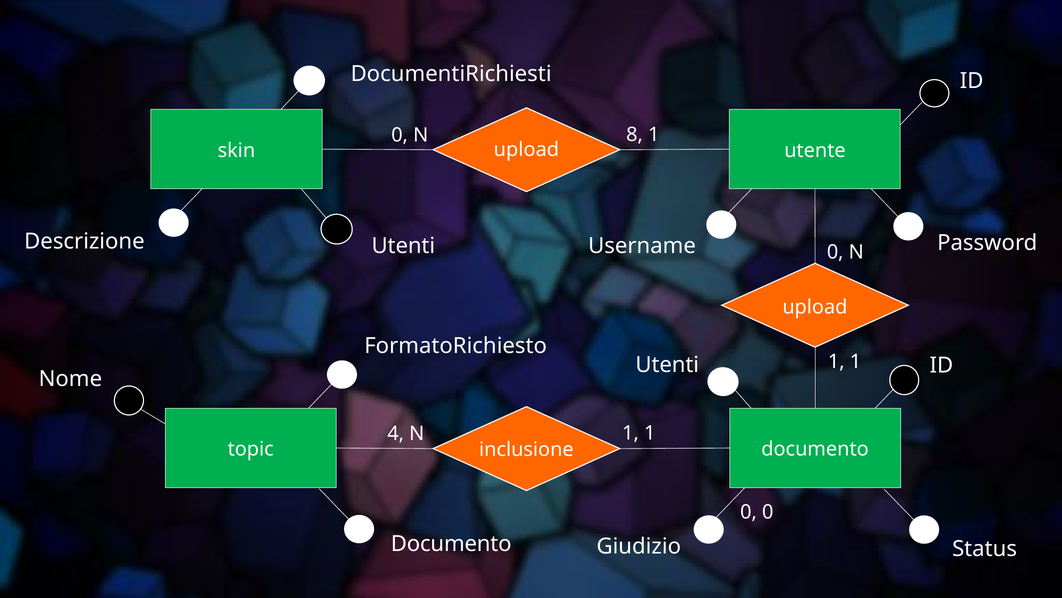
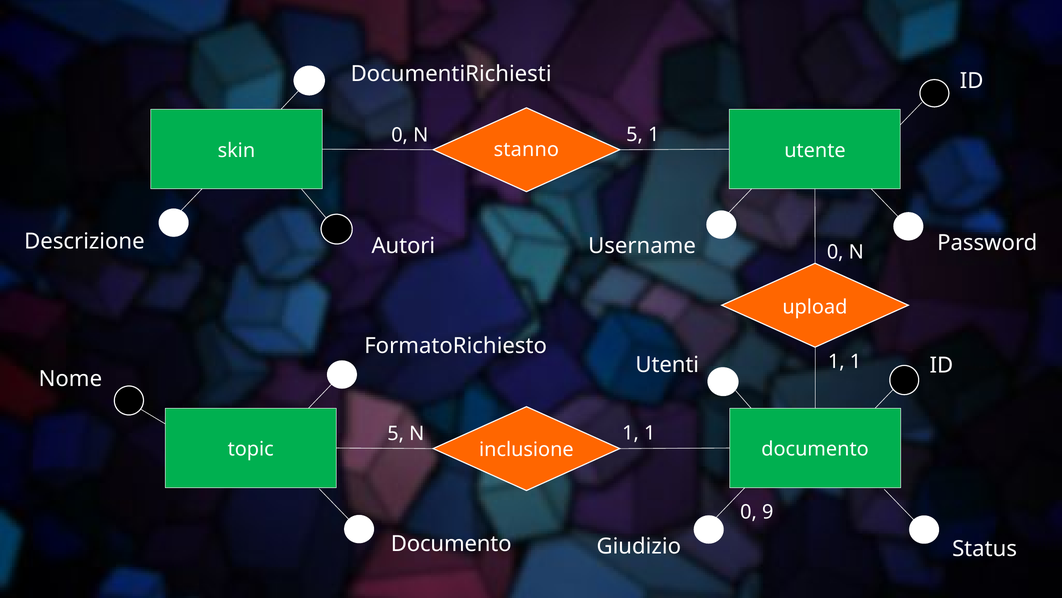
N 8: 8 -> 5
upload at (526, 149): upload -> stanno
Utenti at (403, 246): Utenti -> Autori
4 at (396, 433): 4 -> 5
0 0: 0 -> 9
